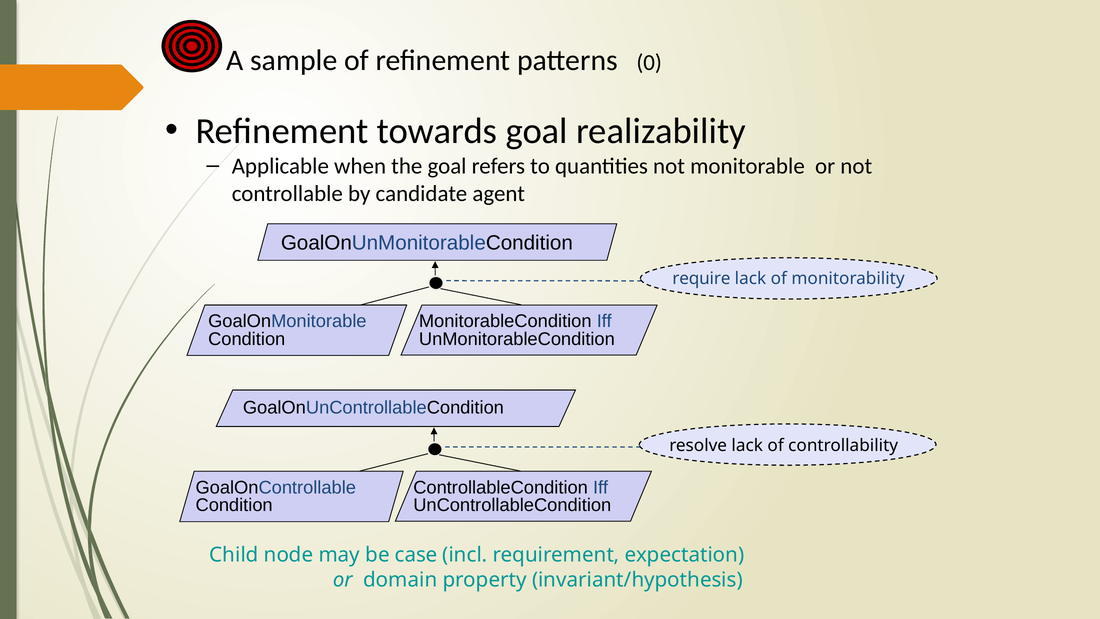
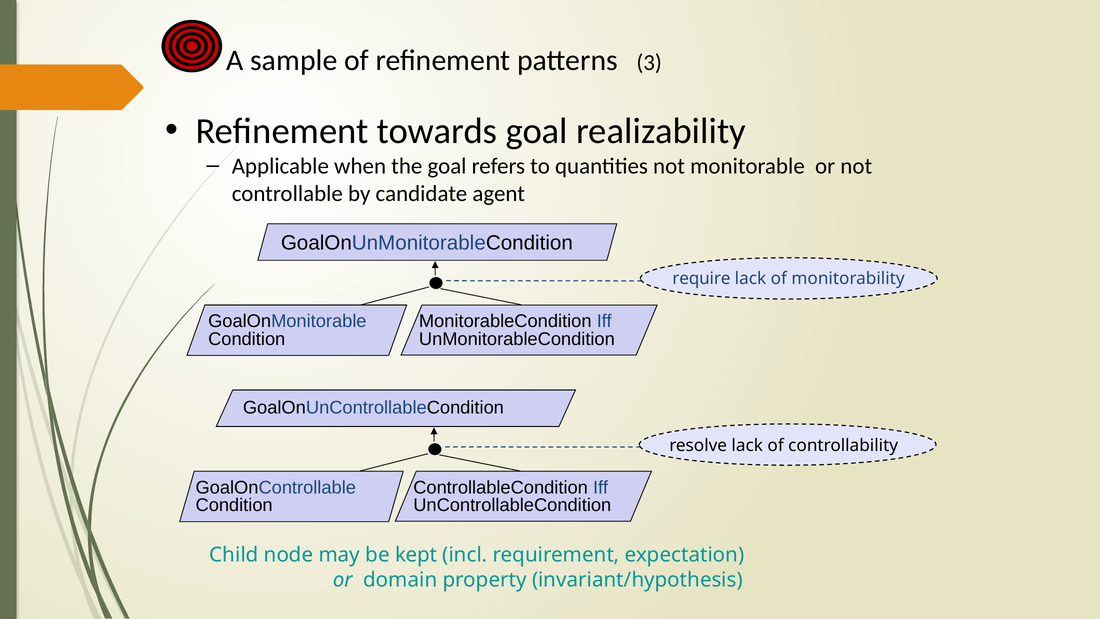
0: 0 -> 3
case: case -> kept
